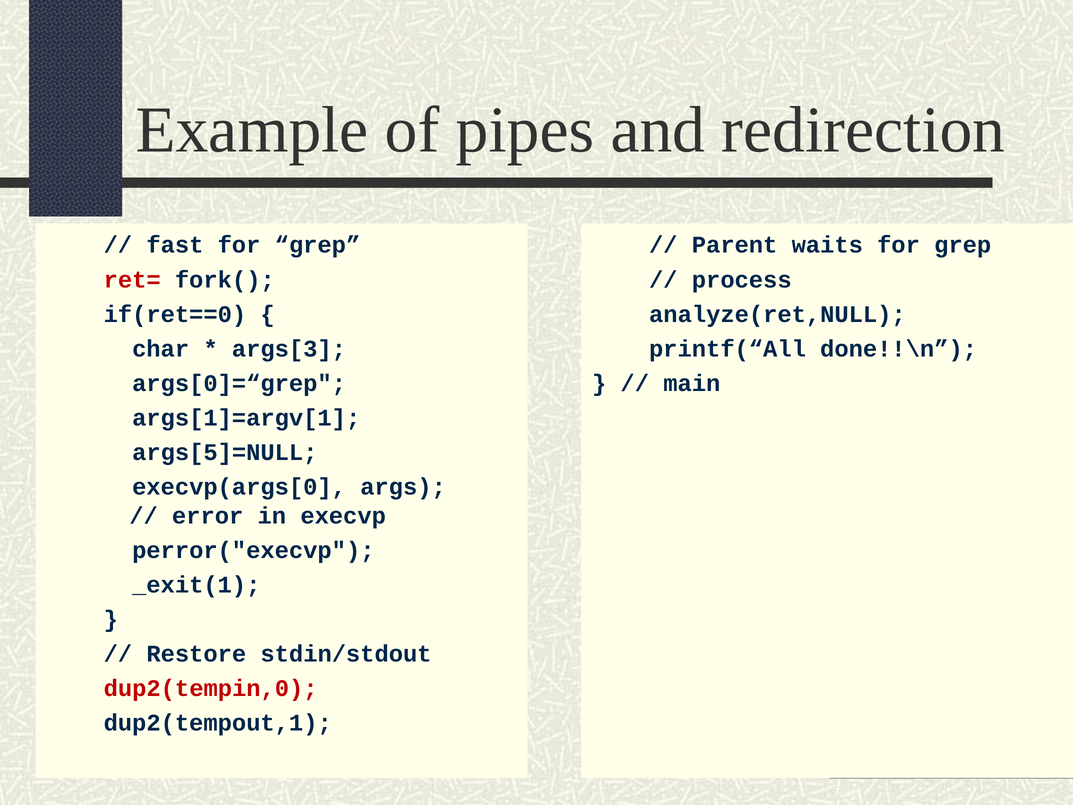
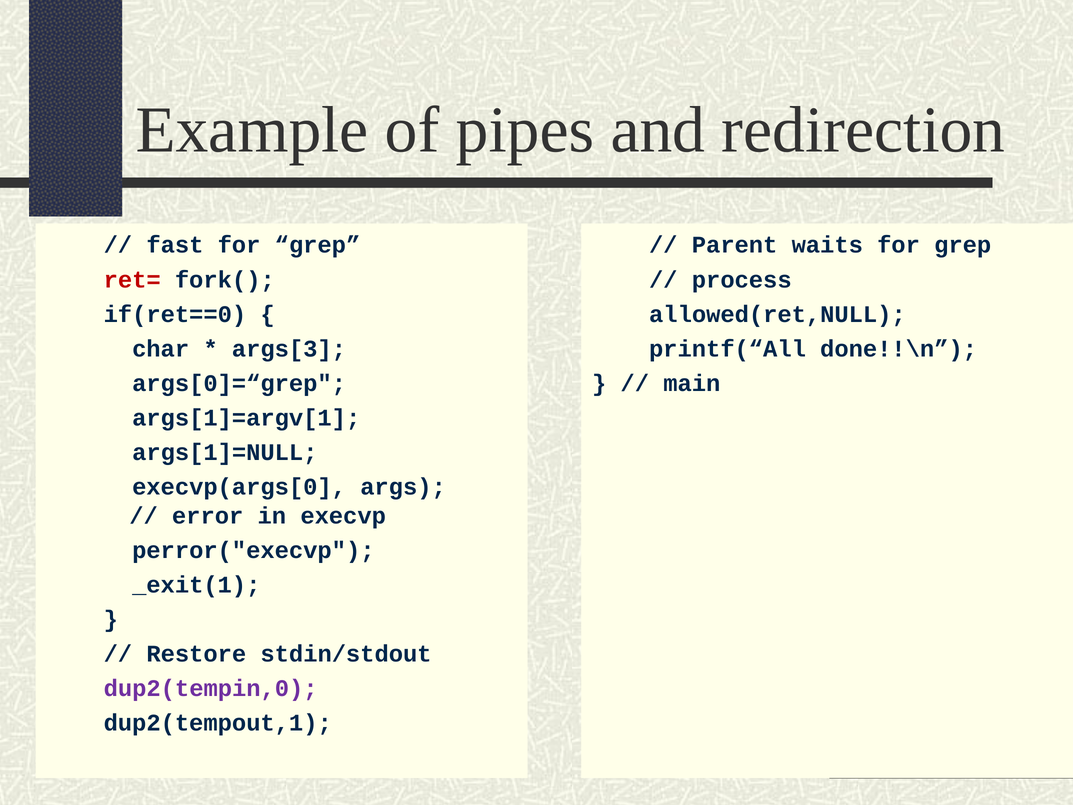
analyze(ret,NULL: analyze(ret,NULL -> allowed(ret,NULL
args[5]=NULL: args[5]=NULL -> args[1]=NULL
dup2(tempin,0 colour: red -> purple
